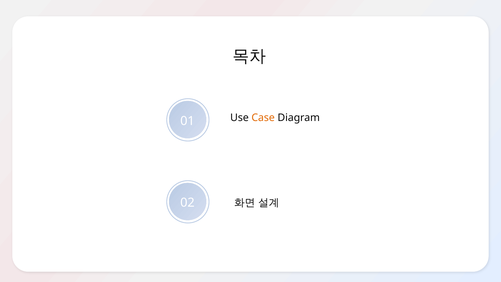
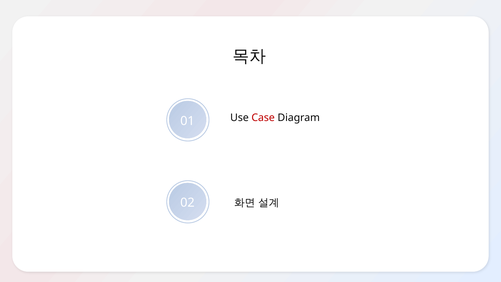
Case colour: orange -> red
